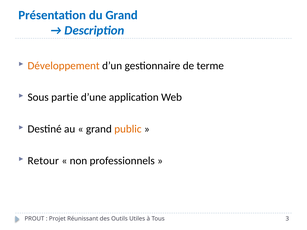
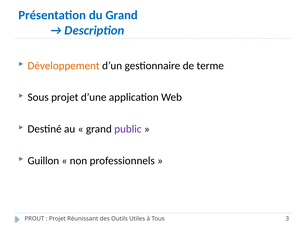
Sous partie: partie -> projet
public colour: orange -> purple
Retour: Retour -> Guillon
